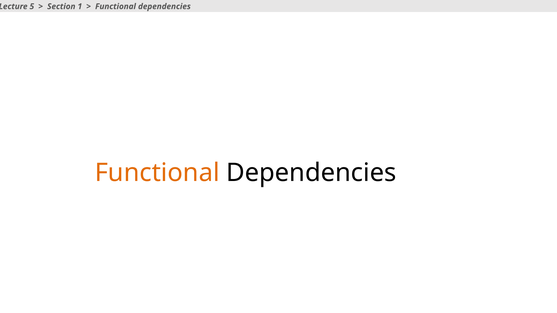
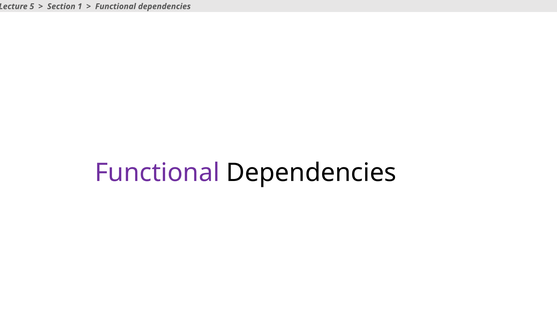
Functional at (157, 173) colour: orange -> purple
